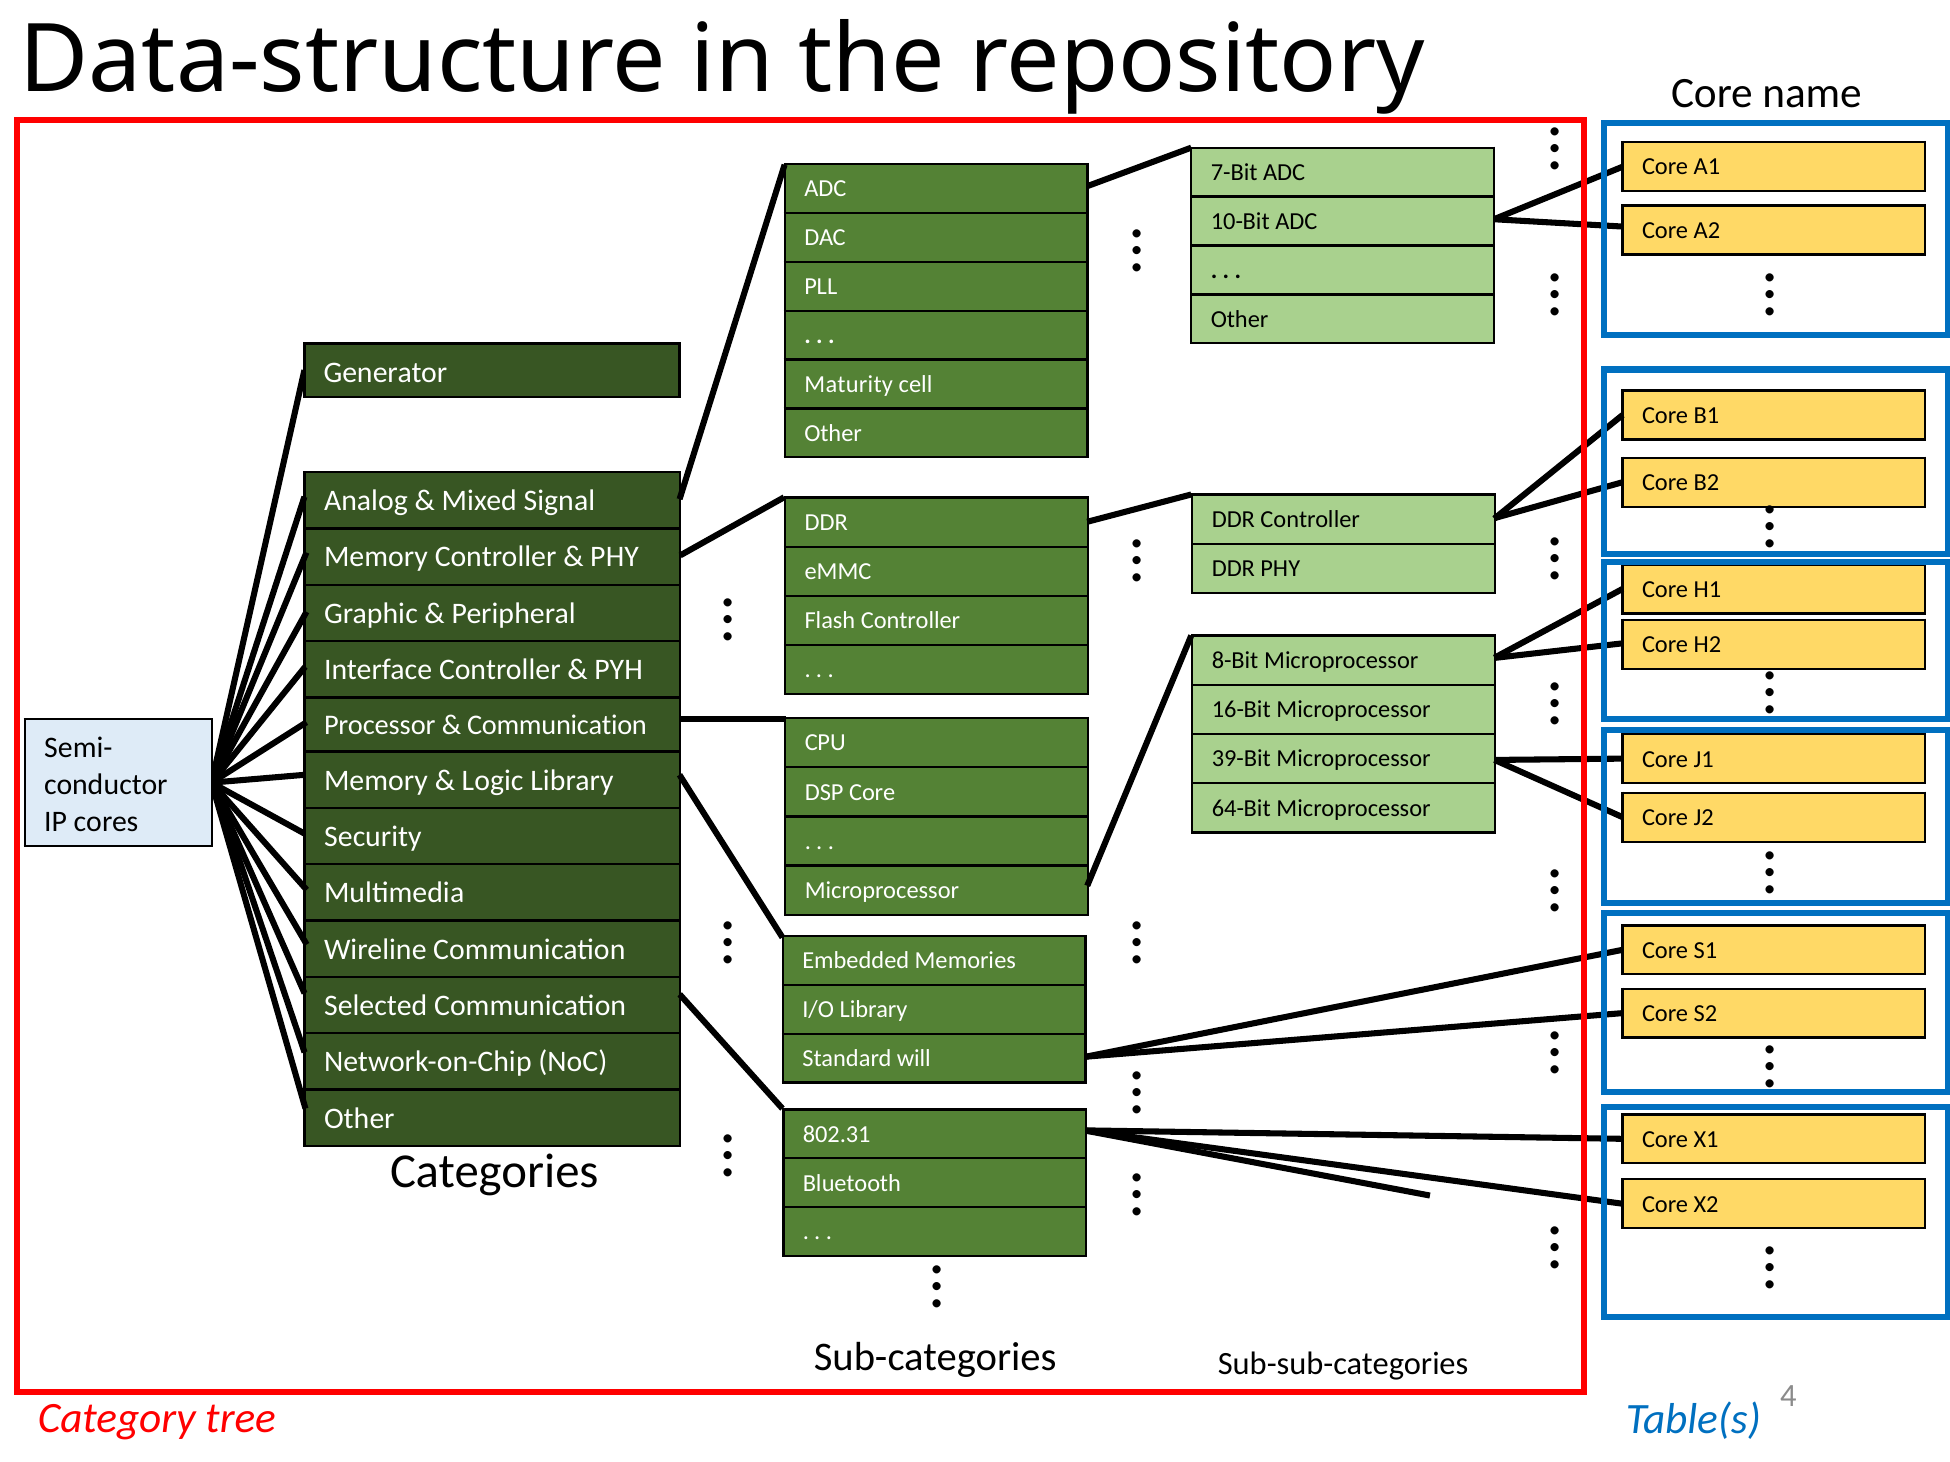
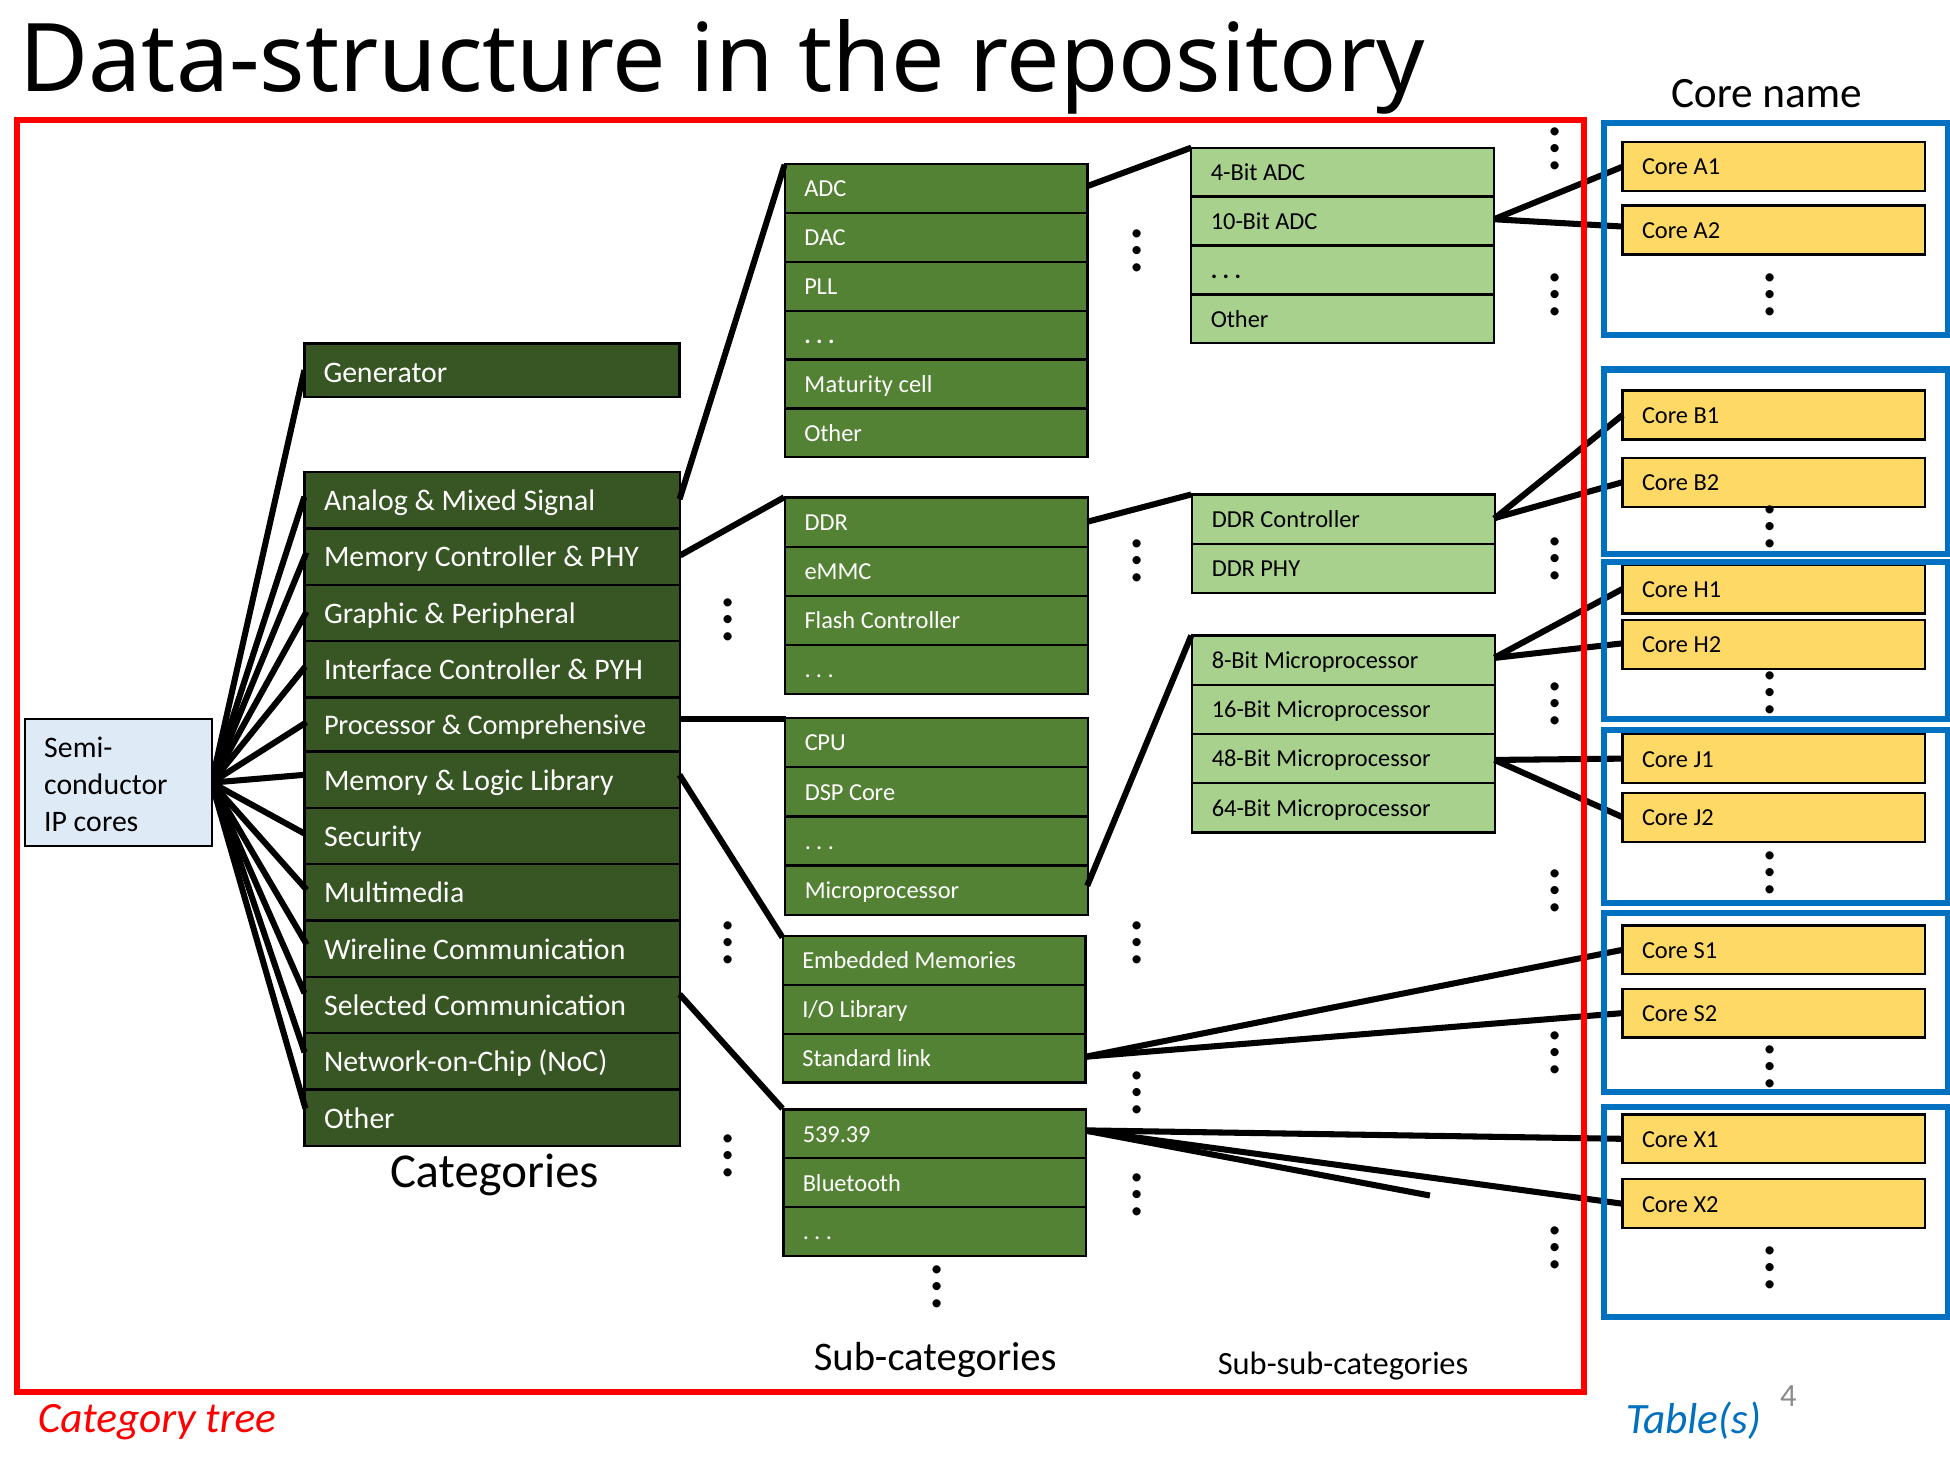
7-Bit: 7-Bit -> 4-Bit
Communication at (557, 725): Communication -> Comprehensive
39-Bit: 39-Bit -> 48-Bit
will: will -> link
802.31: 802.31 -> 539.39
